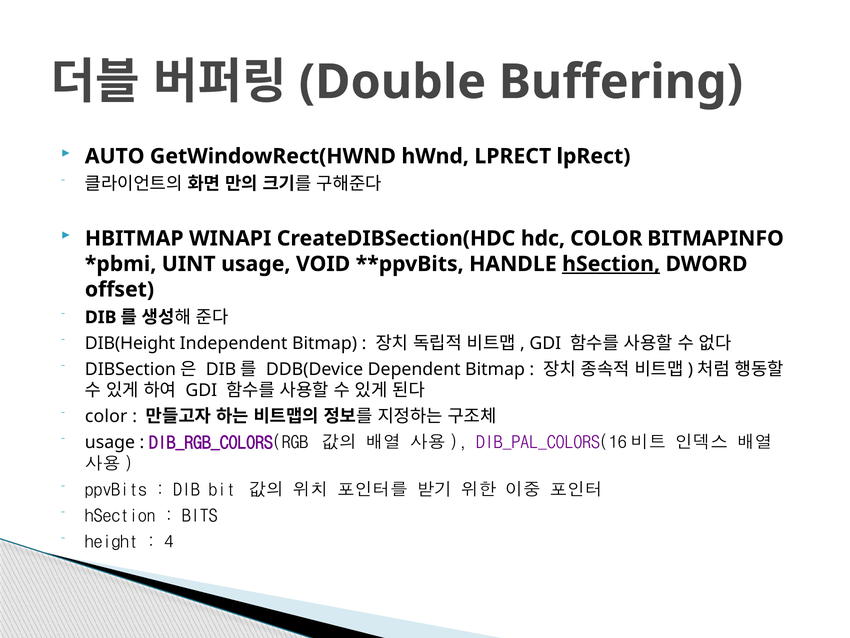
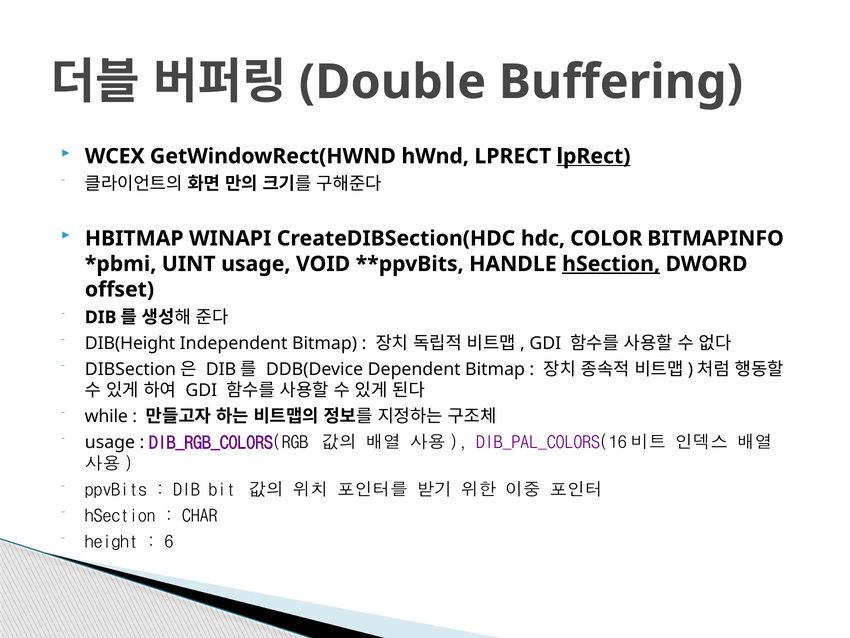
AUTO: AUTO -> WCEX
lpRect at (594, 156) underline: none -> present
color at (106, 416): color -> while
BITS: BITS -> CHAR
4: 4 -> 6
